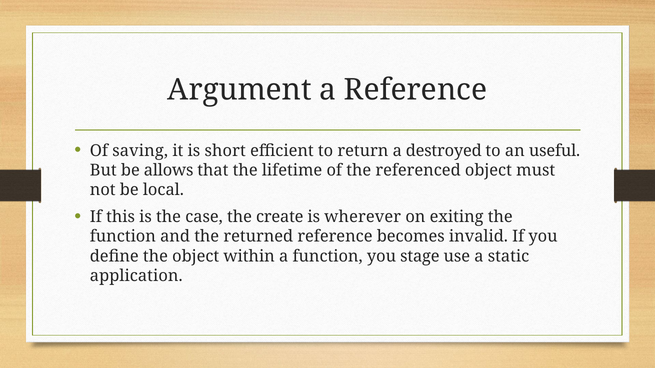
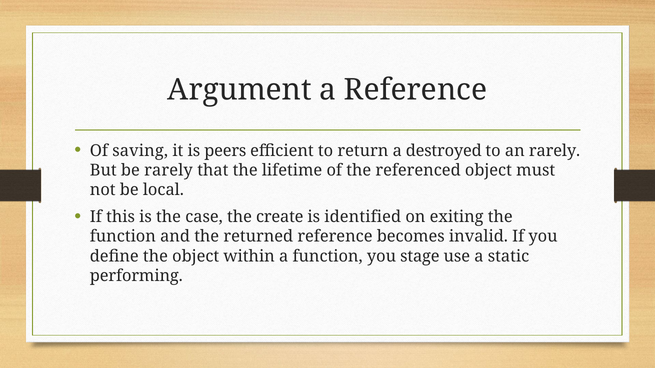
short: short -> peers
an useful: useful -> rarely
be allows: allows -> rarely
wherever: wherever -> identified
application: application -> performing
